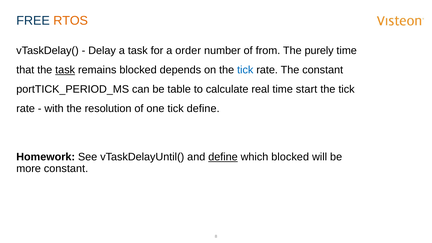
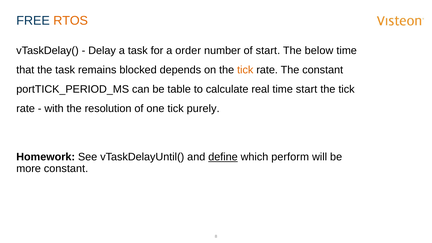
of from: from -> start
purely: purely -> below
task at (65, 70) underline: present -> none
tick at (245, 70) colour: blue -> orange
tick define: define -> purely
which blocked: blocked -> perform
